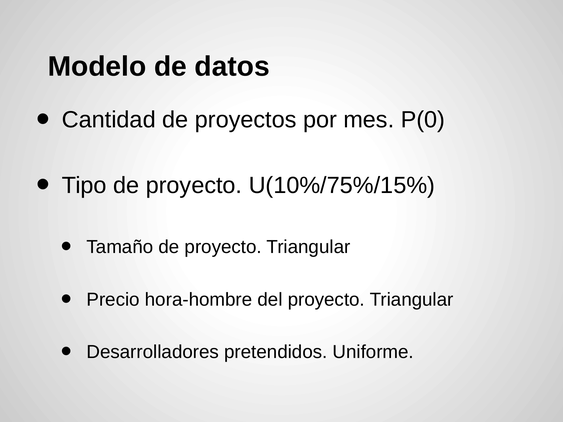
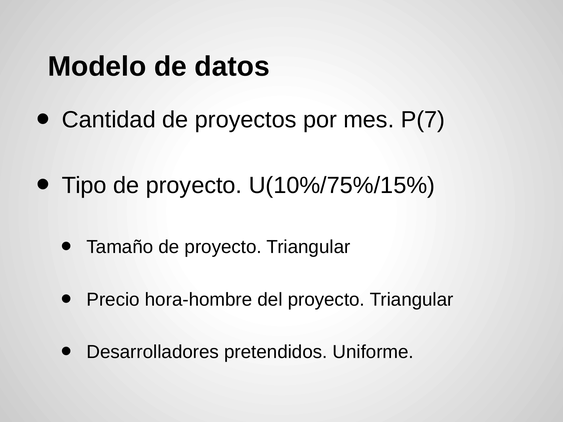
P(0: P(0 -> P(7
